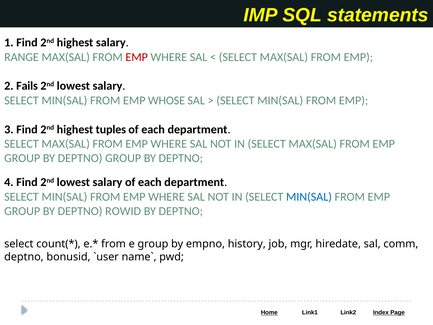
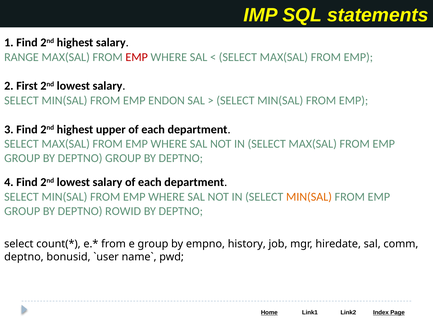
Fails: Fails -> First
WHOSE: WHOSE -> ENDON
tuples: tuples -> upper
MIN(SAL at (309, 197) colour: blue -> orange
